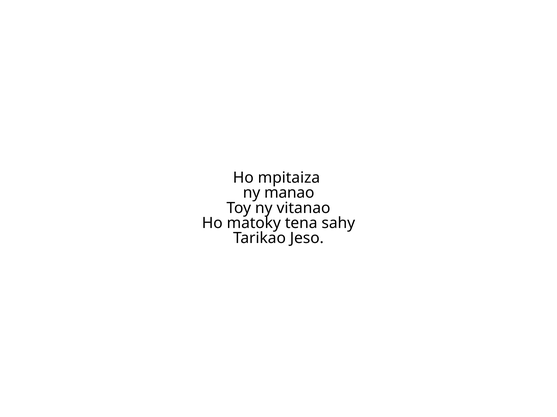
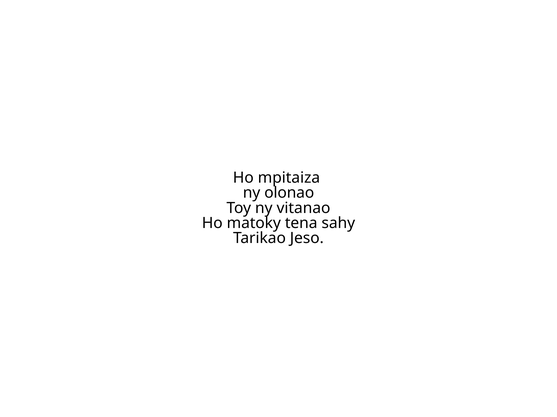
manao: manao -> olonao
